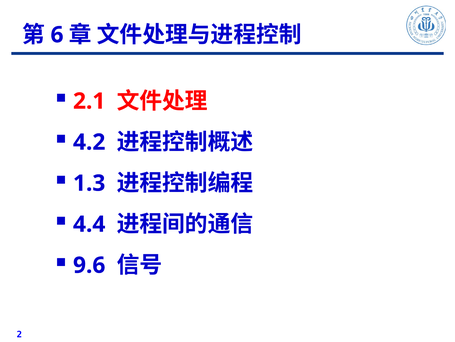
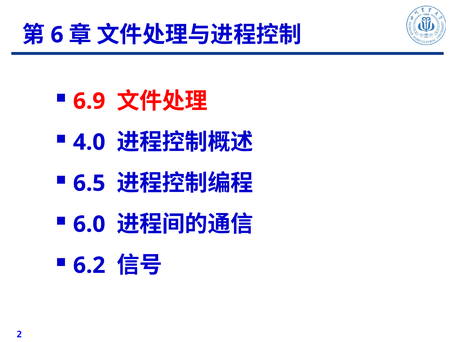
2.1: 2.1 -> 6.9
4.2: 4.2 -> 4.0
1.3: 1.3 -> 6.5
4.4: 4.4 -> 6.0
9.6: 9.6 -> 6.2
